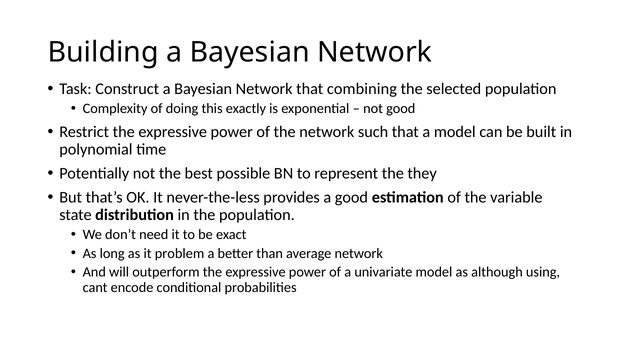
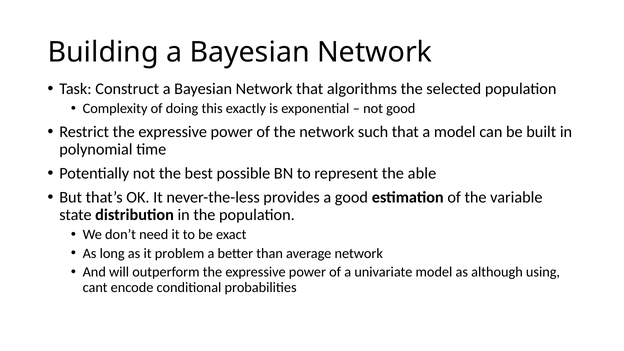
combining: combining -> algorithms
they: they -> able
